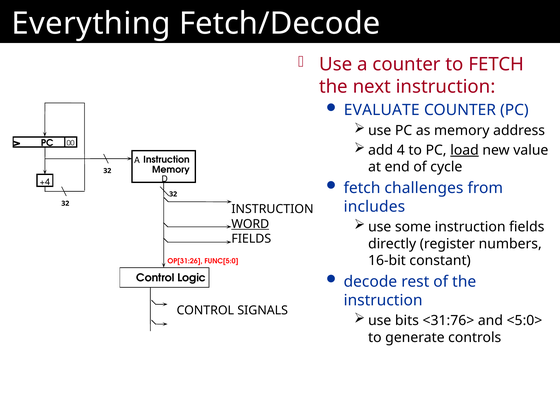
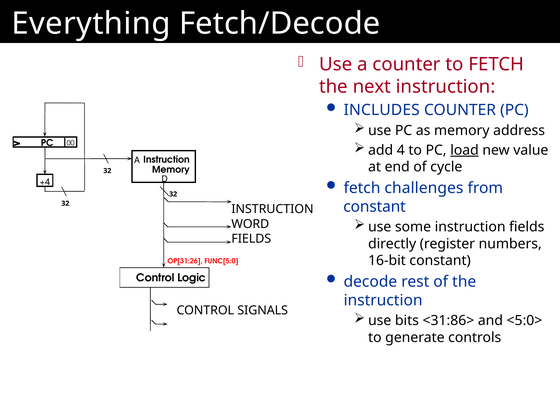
EVALUATE: EVALUATE -> INCLUDES
includes at (374, 207): includes -> constant
WORD underline: present -> none
<31:76>: <31:76> -> <31:86>
